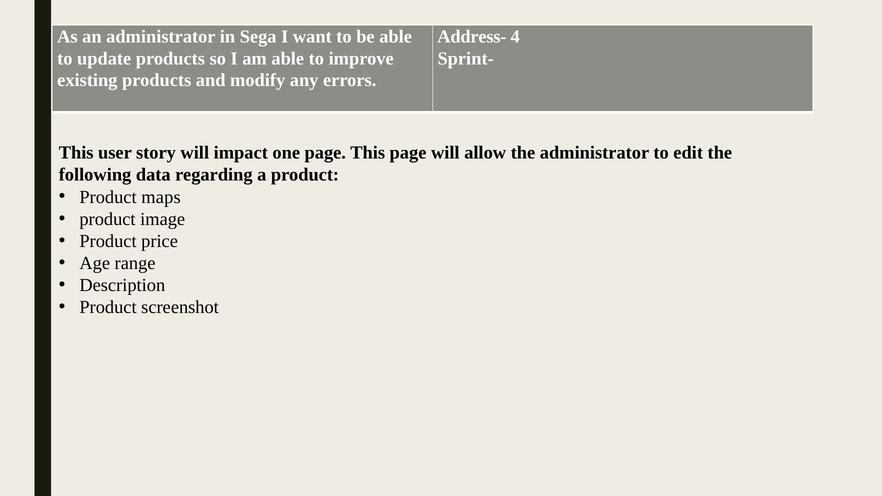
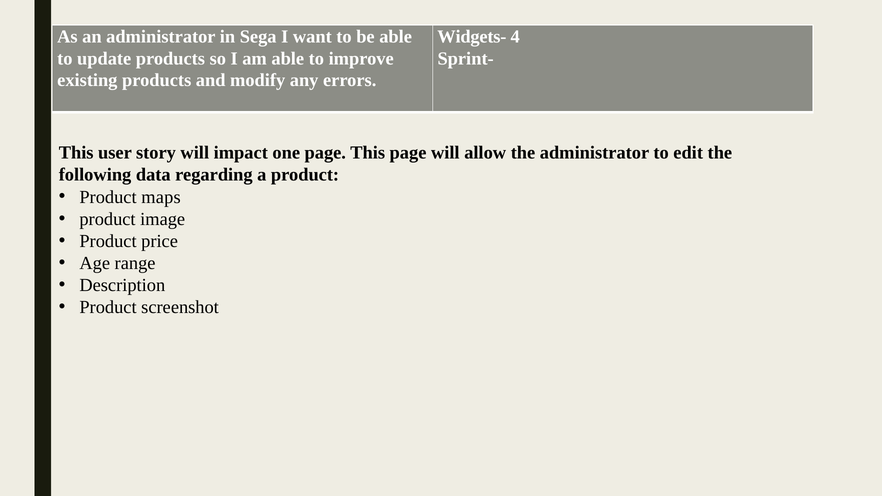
Address-: Address- -> Widgets-
